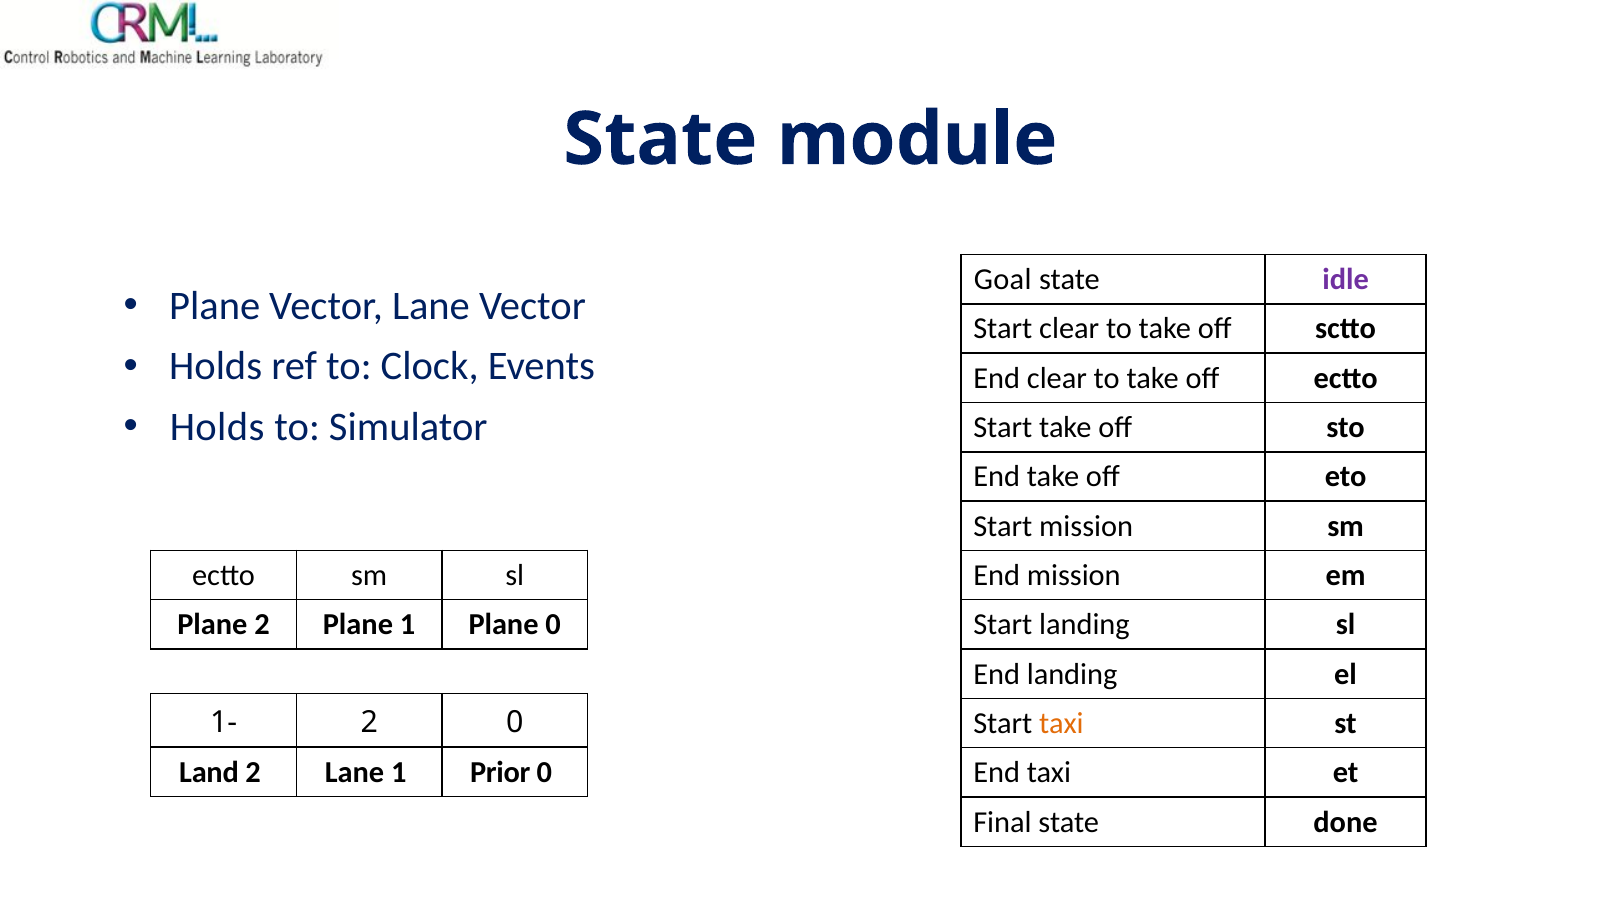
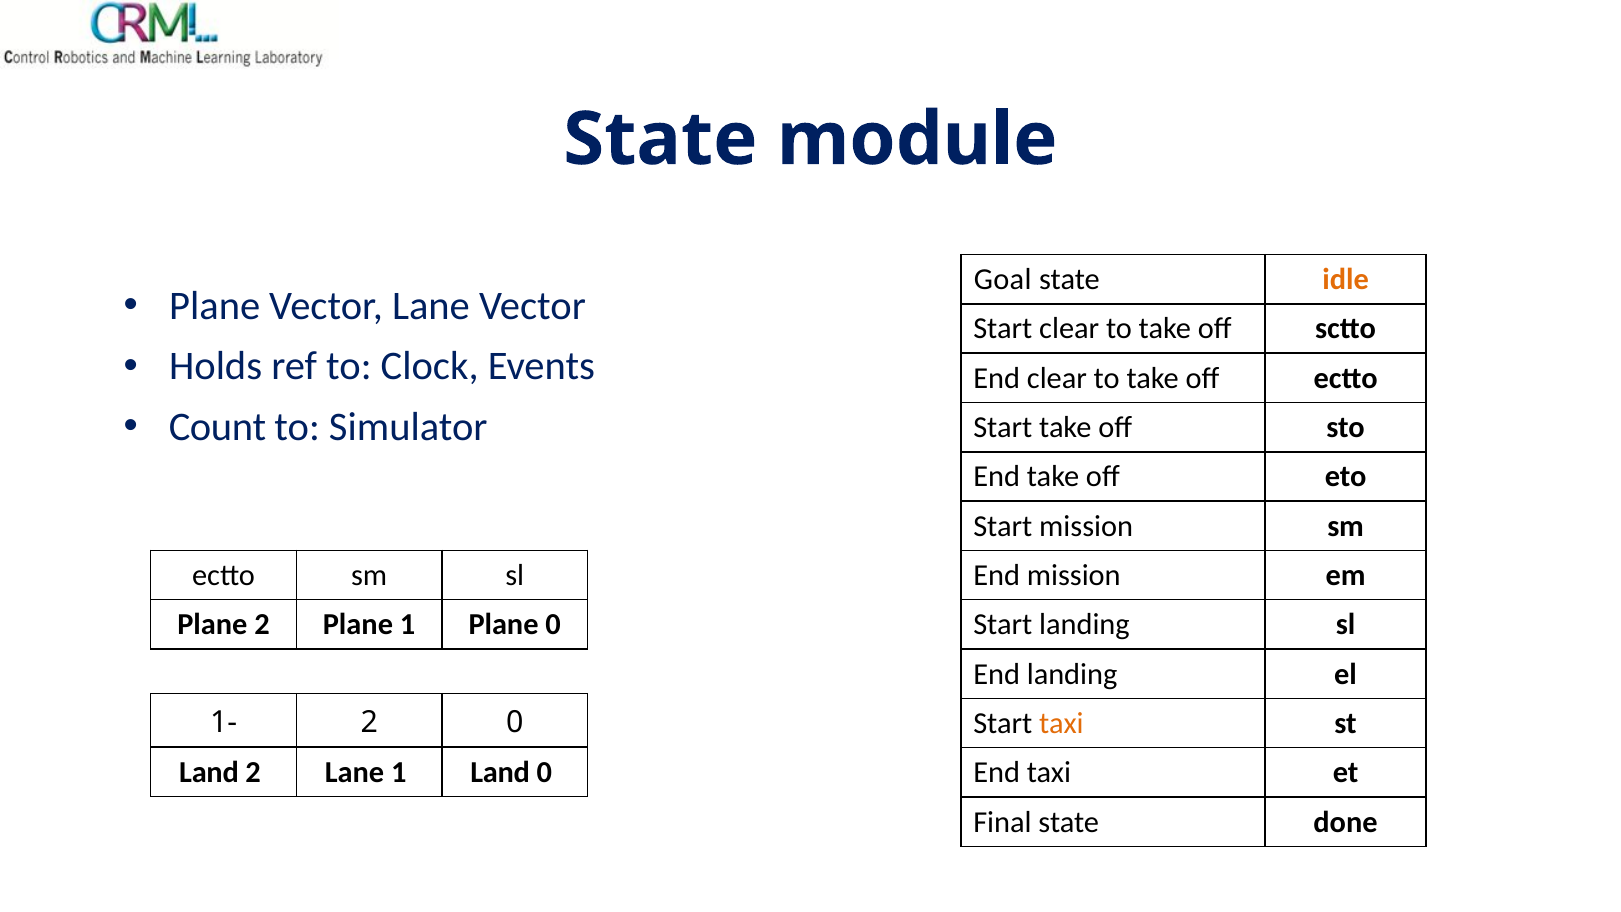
idle colour: purple -> orange
Holds at (217, 427): Holds -> Count
1 Prior: Prior -> Land
